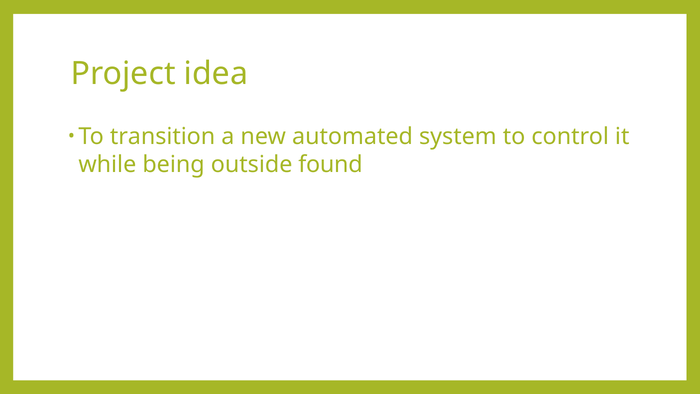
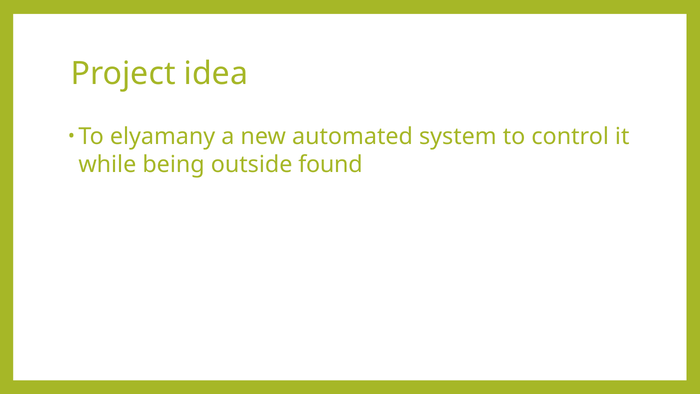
transition: transition -> elyamany
